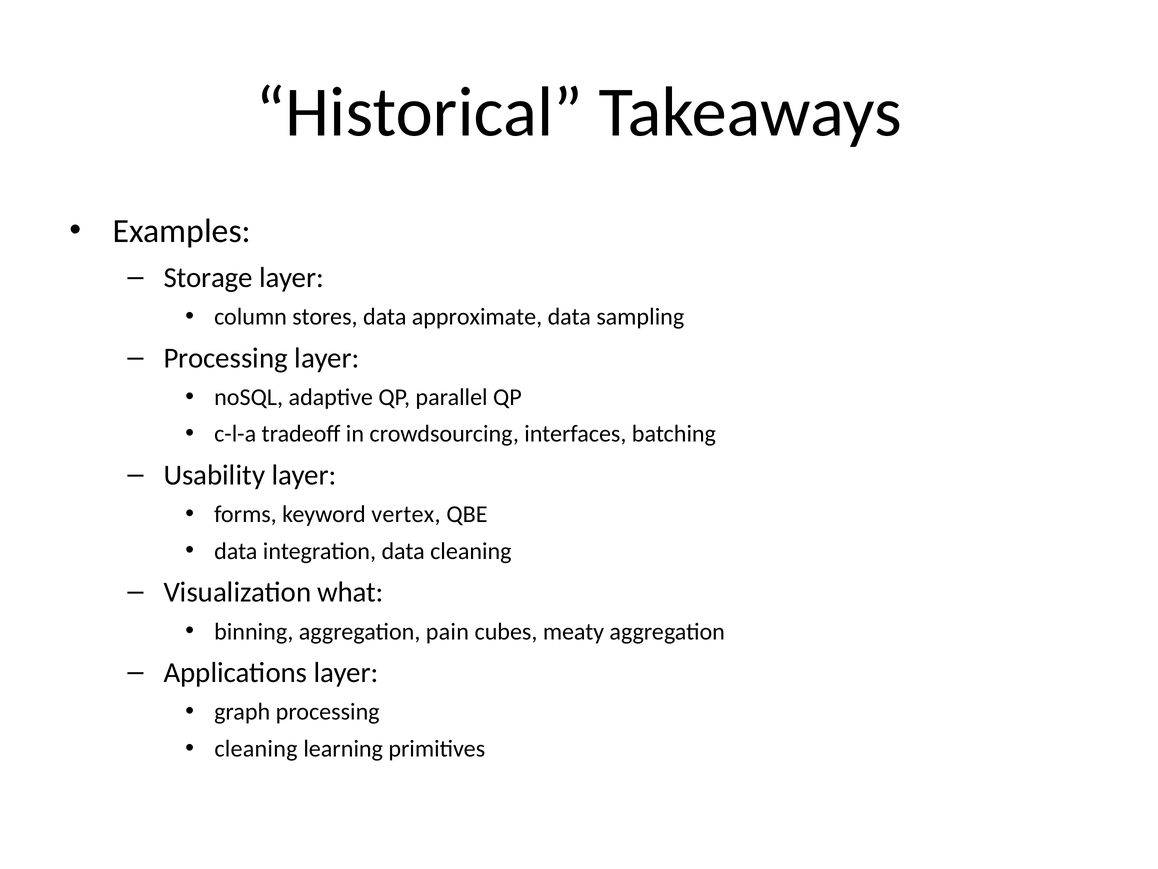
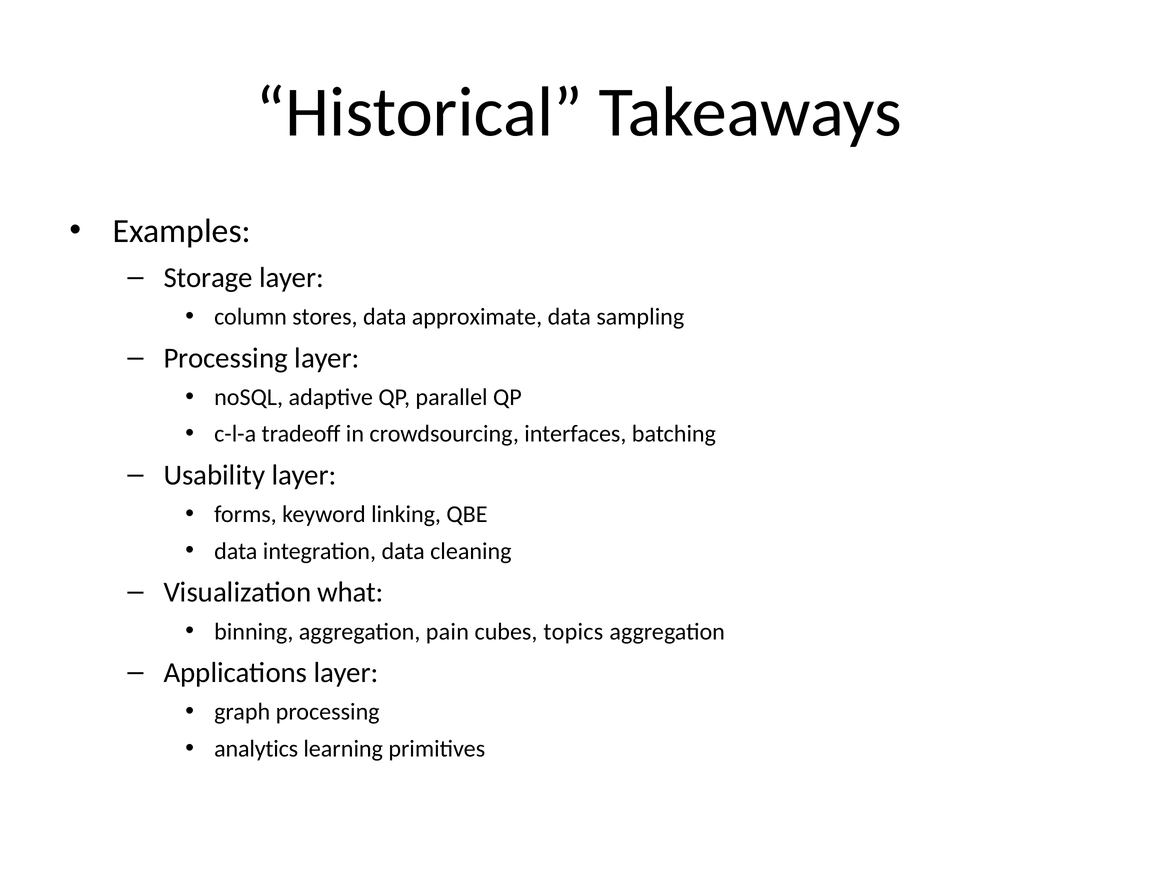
vertex: vertex -> linking
meaty: meaty -> topics
cleaning at (256, 748): cleaning -> analytics
